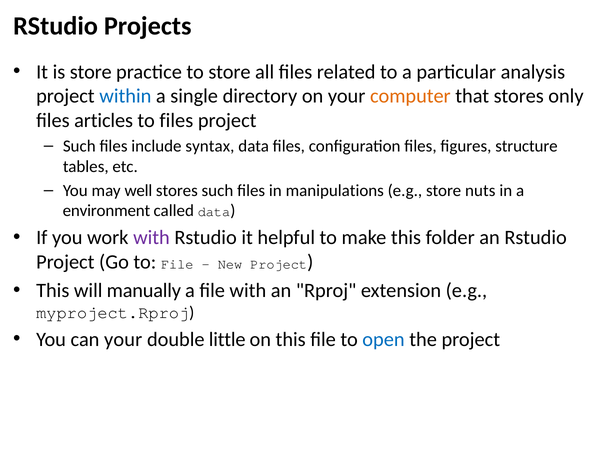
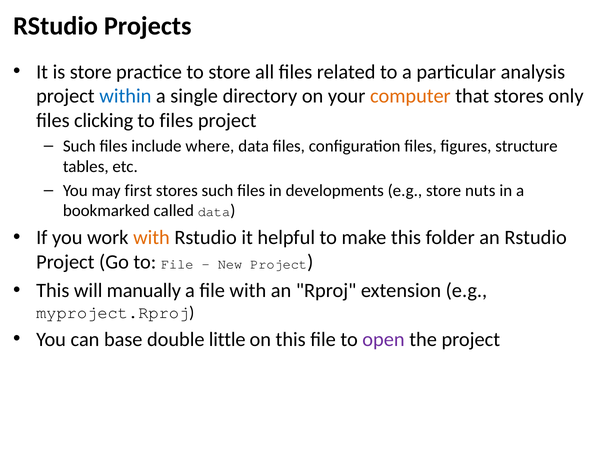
articles: articles -> clicking
syntax: syntax -> where
well: well -> first
manipulations: manipulations -> developments
environment: environment -> bookmarked
with at (151, 238) colour: purple -> orange
can your: your -> base
open colour: blue -> purple
